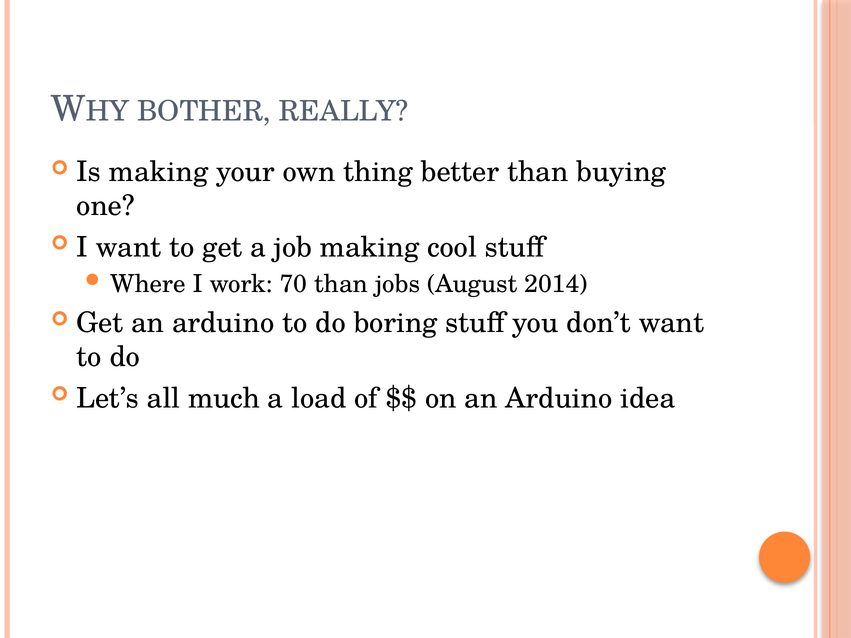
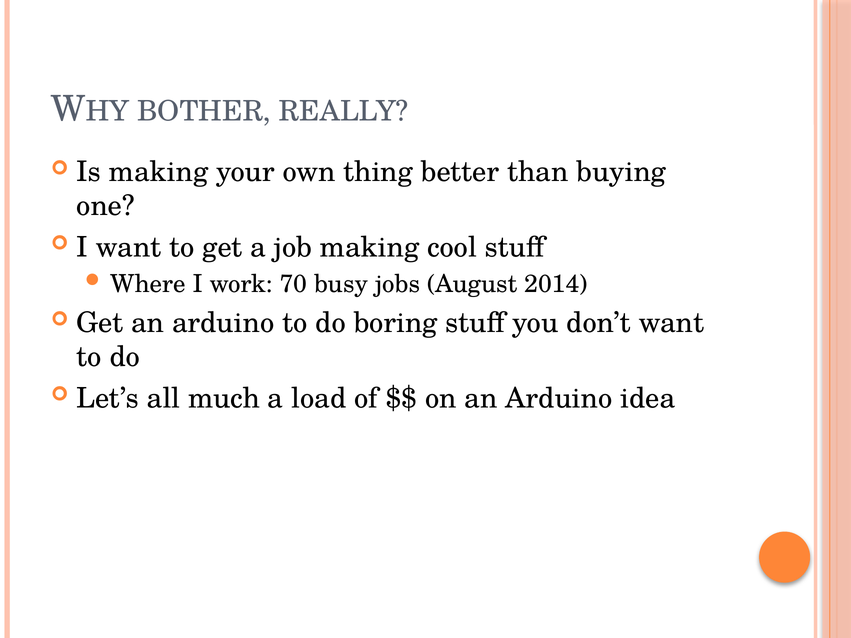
70 than: than -> busy
